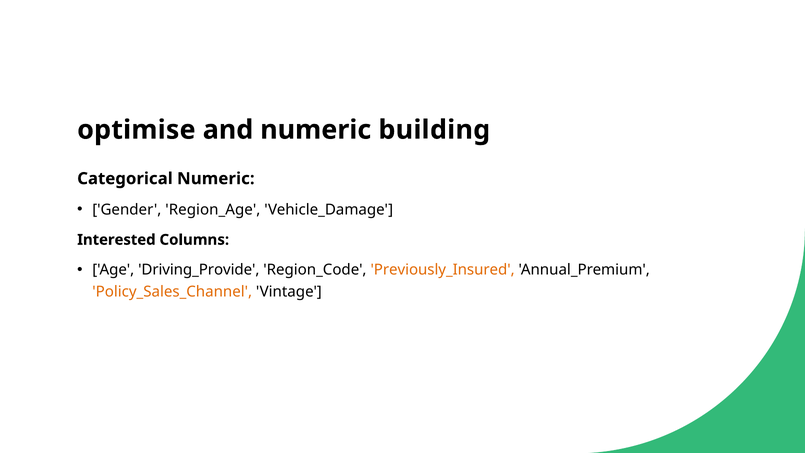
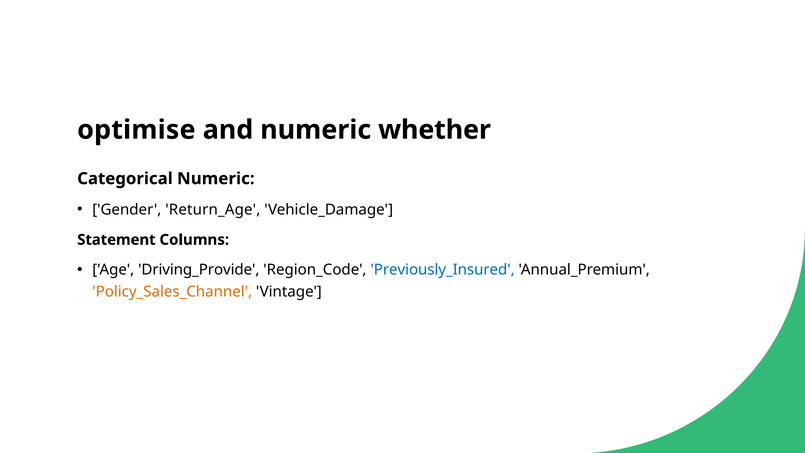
building: building -> whether
Region_Age: Region_Age -> Return_Age
Interested: Interested -> Statement
Previously_Insured colour: orange -> blue
